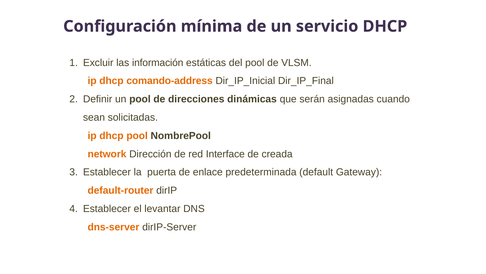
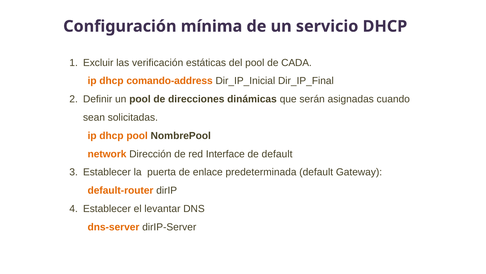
información: información -> verificación
VLSM: VLSM -> CADA
de creada: creada -> default
